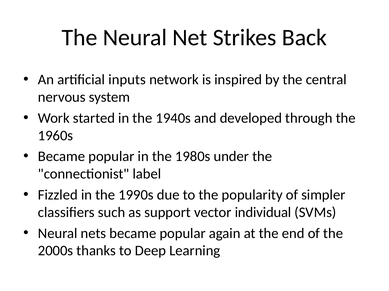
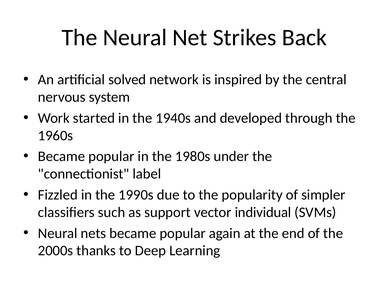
inputs: inputs -> solved
